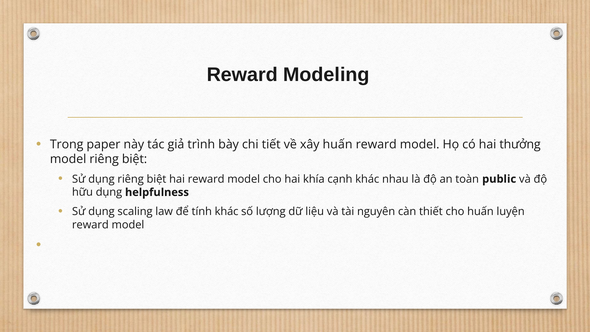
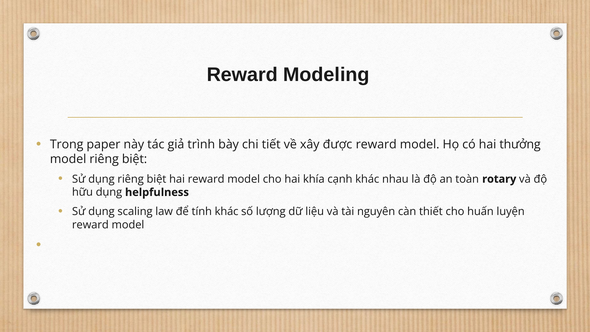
xây huấn: huấn -> được
public: public -> rotary
